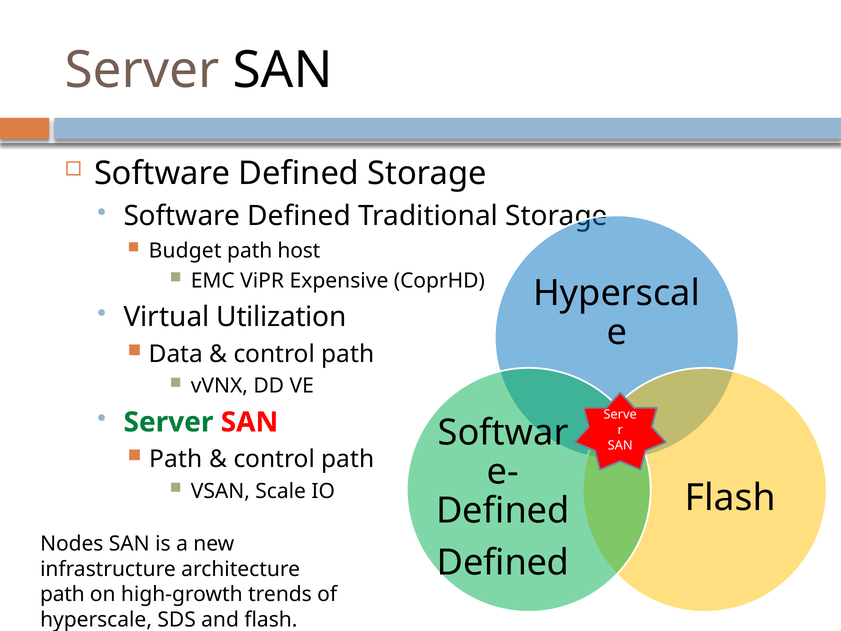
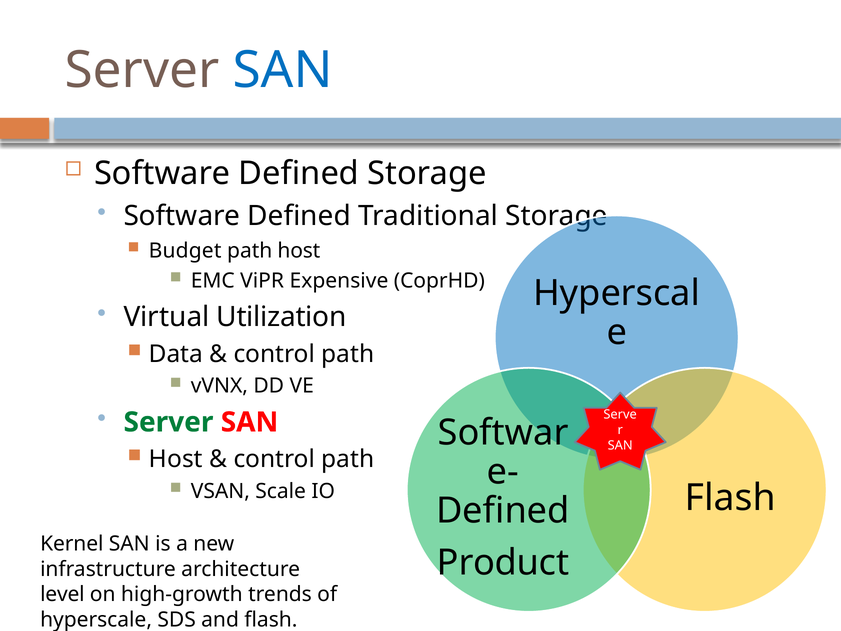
SAN at (283, 70) colour: black -> blue
Path at (176, 459): Path -> Host
Nodes: Nodes -> Kernel
Defined at (503, 563): Defined -> Product
path at (62, 594): path -> level
